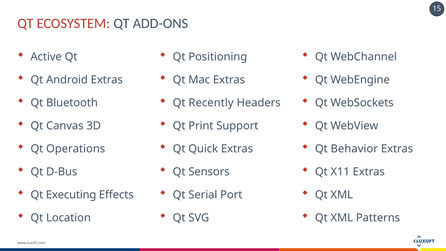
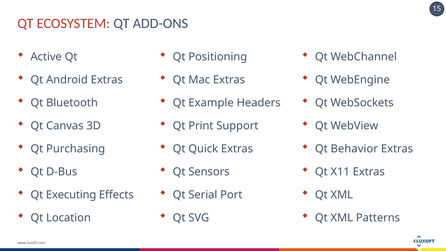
Recently: Recently -> Example
Operations: Operations -> Purchasing
